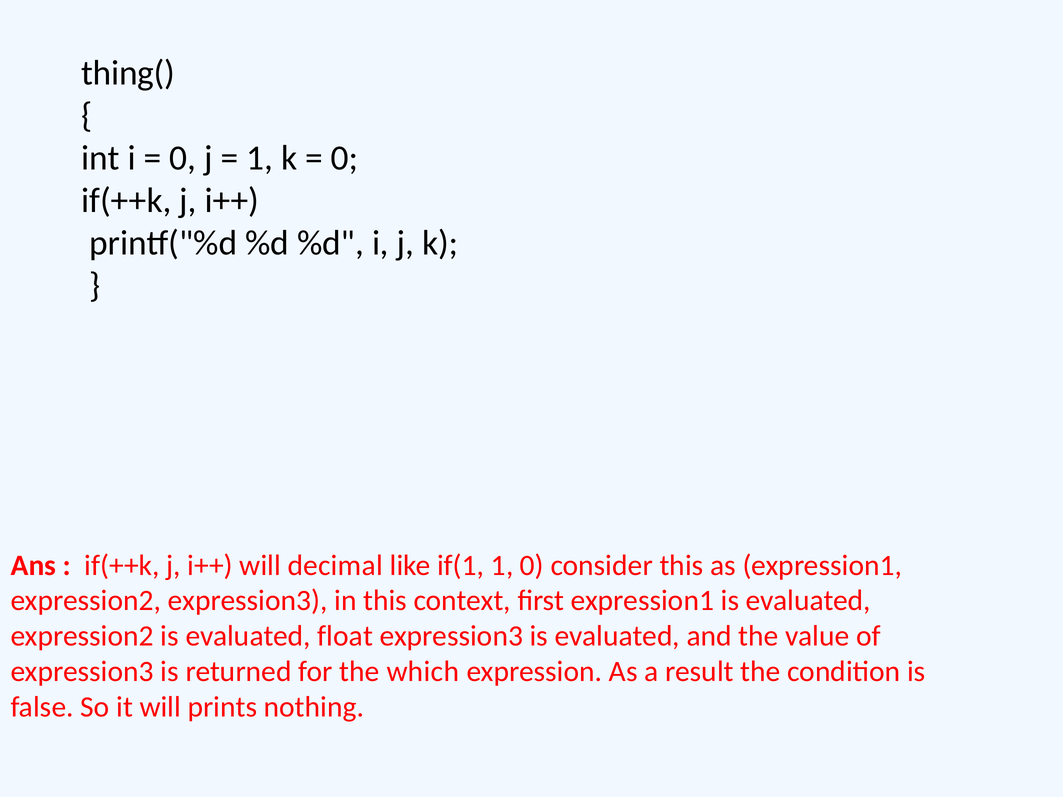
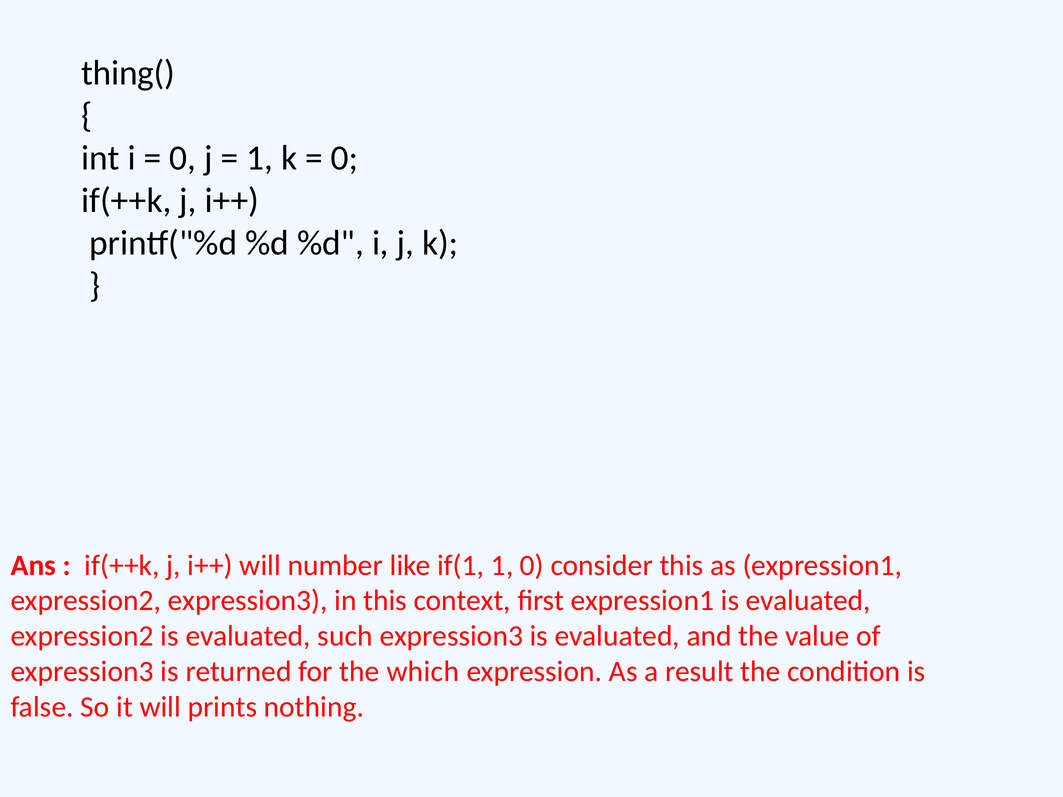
decimal: decimal -> number
float: float -> such
